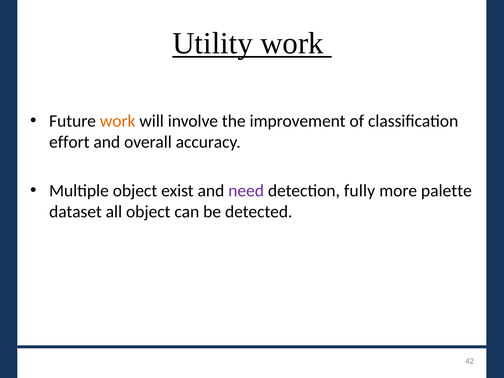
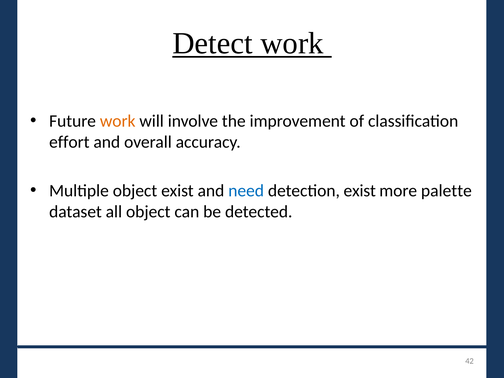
Utility: Utility -> Detect
need colour: purple -> blue
detection fully: fully -> exist
